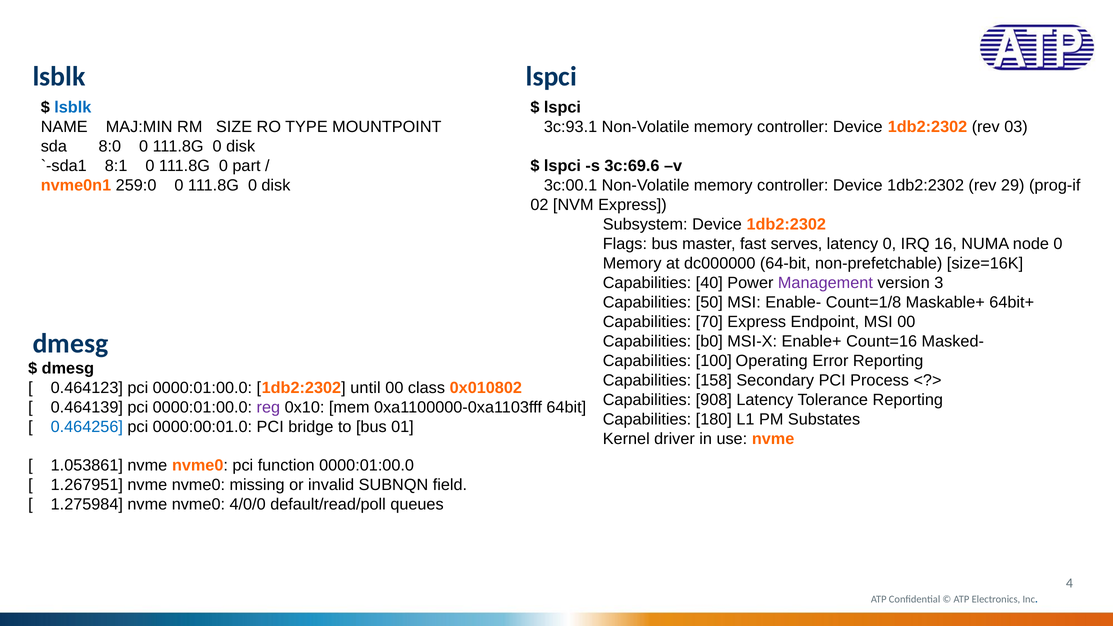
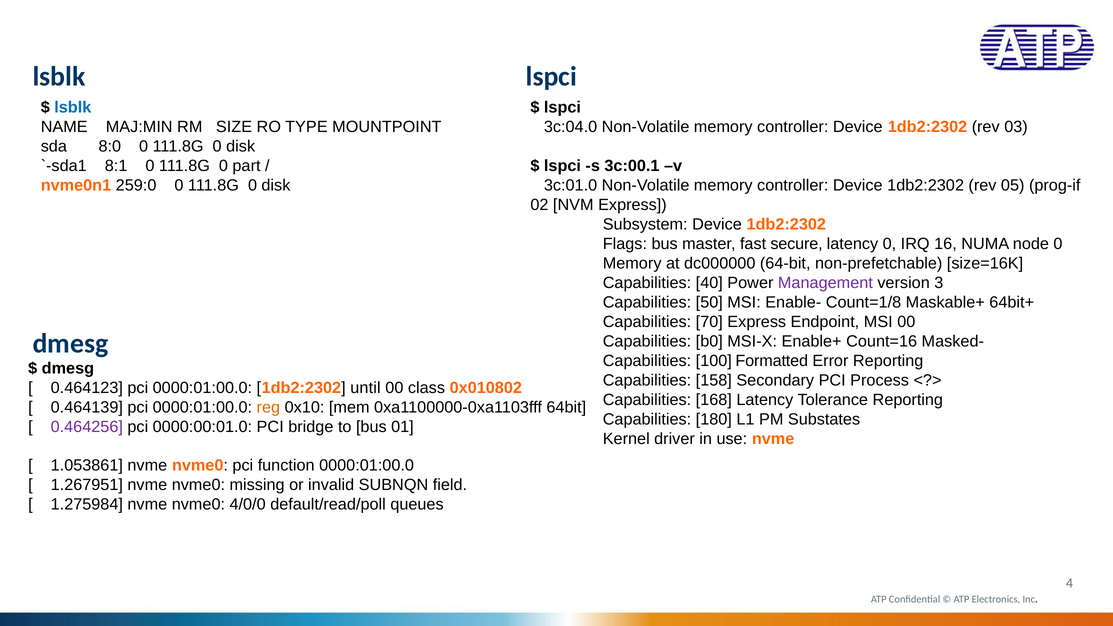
3c:93.1: 3c:93.1 -> 3c:04.0
3c:69.6: 3c:69.6 -> 3c:00.1
3c:00.1: 3c:00.1 -> 3c:01.0
29: 29 -> 05
serves: serves -> secure
Operating: Operating -> Formatted
908: 908 -> 168
reg colour: purple -> orange
0.464256 colour: blue -> purple
